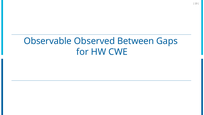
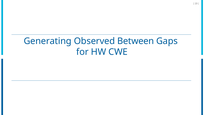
Observable: Observable -> Generating
